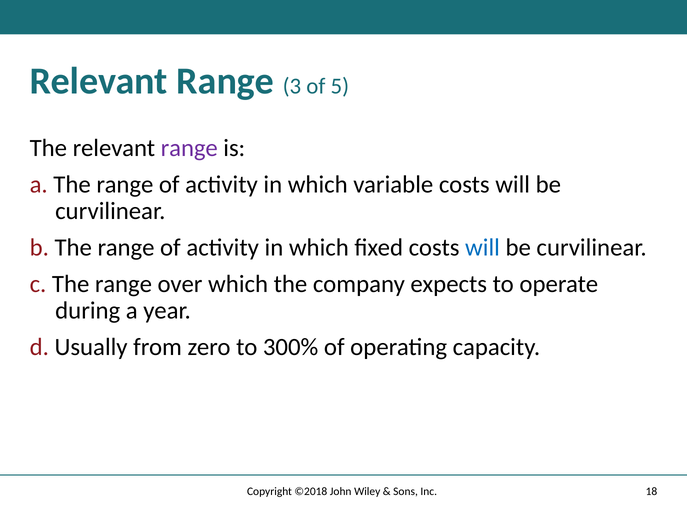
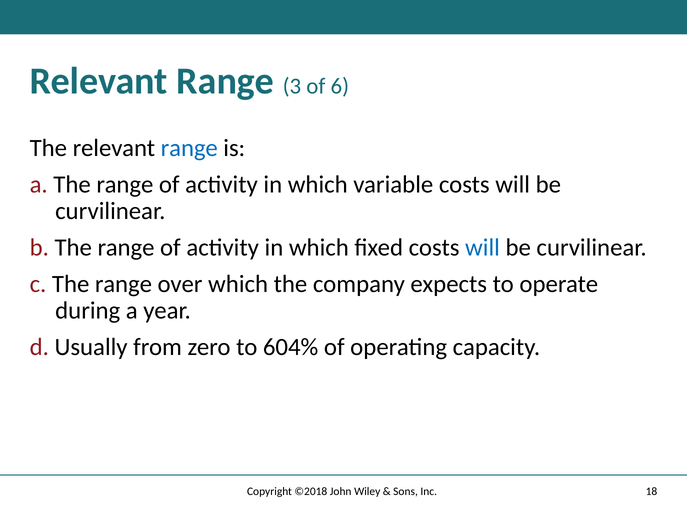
5: 5 -> 6
range at (189, 148) colour: purple -> blue
300%: 300% -> 604%
